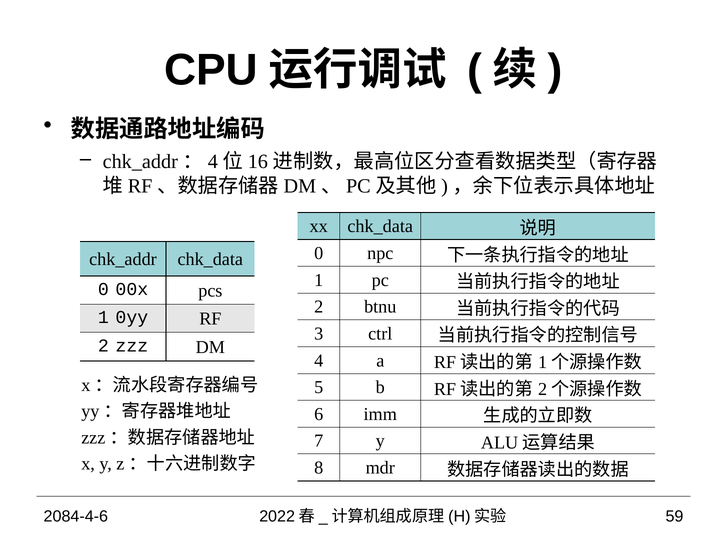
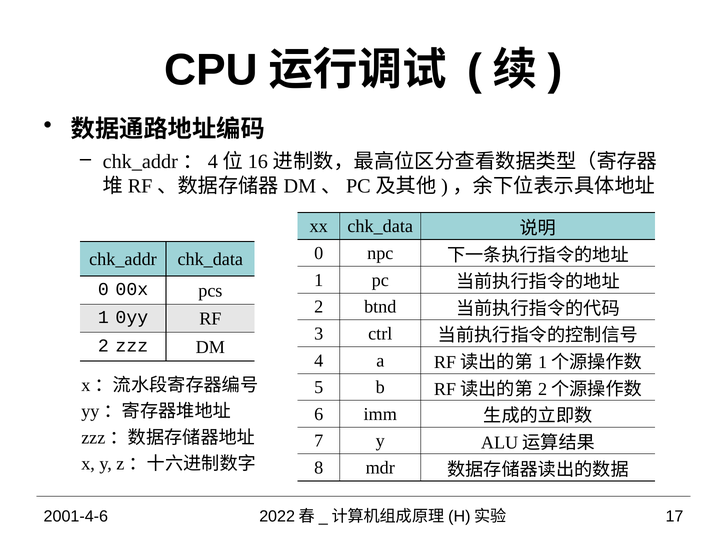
btnu: btnu -> btnd
2084-4-6: 2084-4-6 -> 2001-4-6
59: 59 -> 17
